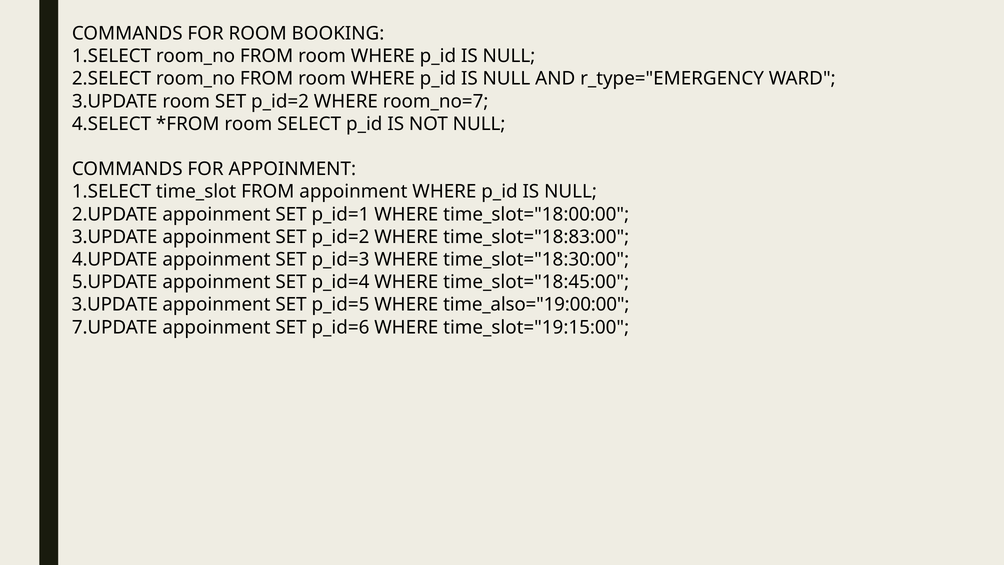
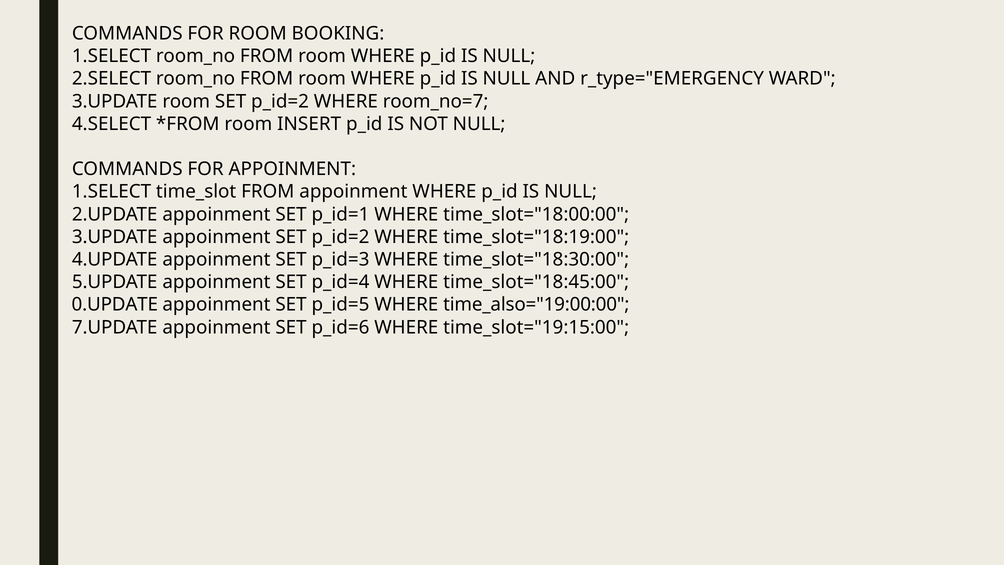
SELECT: SELECT -> INSERT
time_slot="18:83:00: time_slot="18:83:00 -> time_slot="18:19:00
3.UPDATE at (115, 305): 3.UPDATE -> 0.UPDATE
